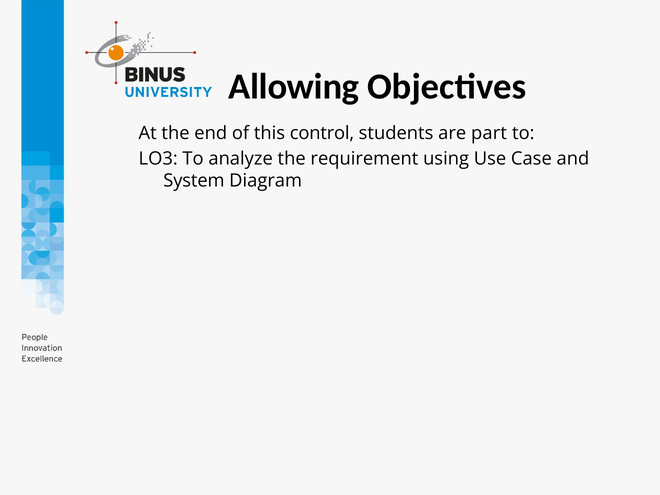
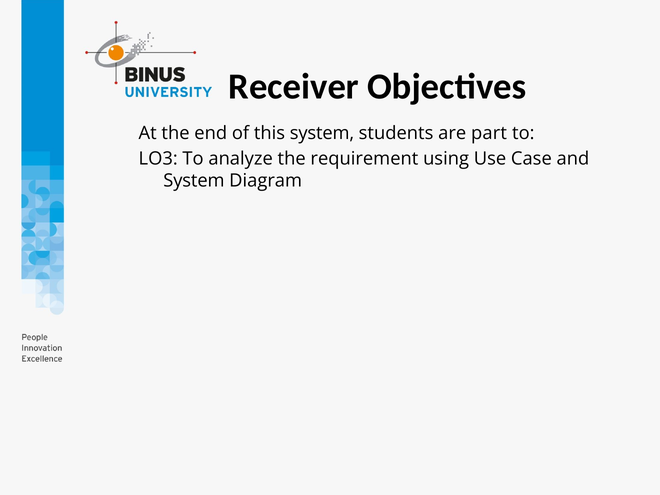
Allowing: Allowing -> Receiver
this control: control -> system
